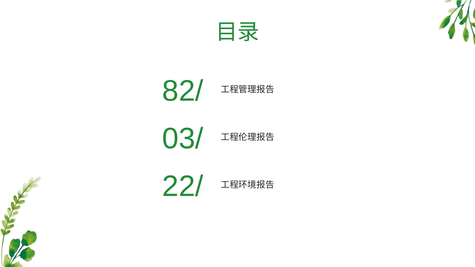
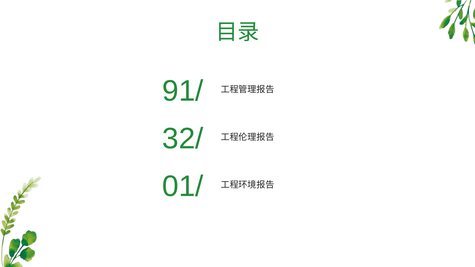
82/: 82/ -> 91/
03/: 03/ -> 32/
22/: 22/ -> 01/
